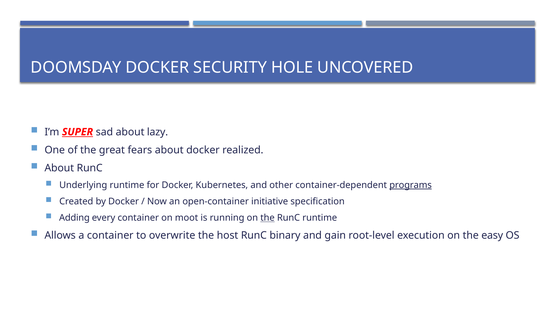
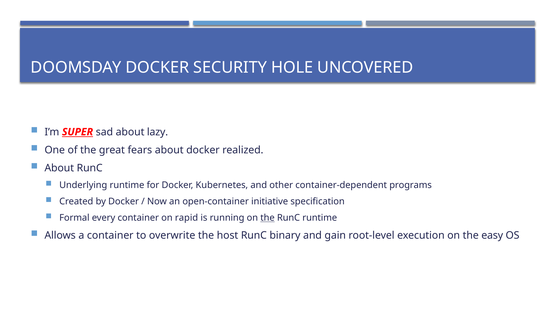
programs underline: present -> none
Adding: Adding -> Formal
moot: moot -> rapid
